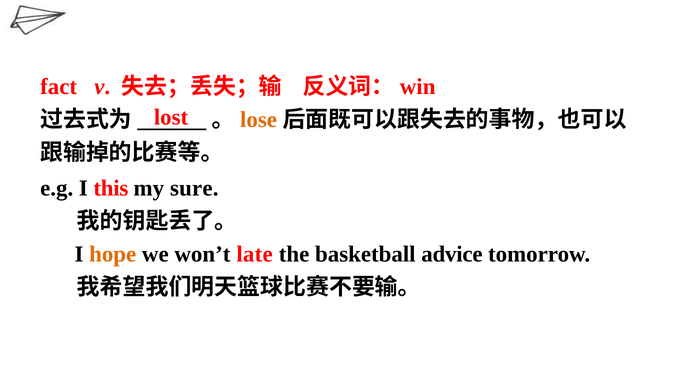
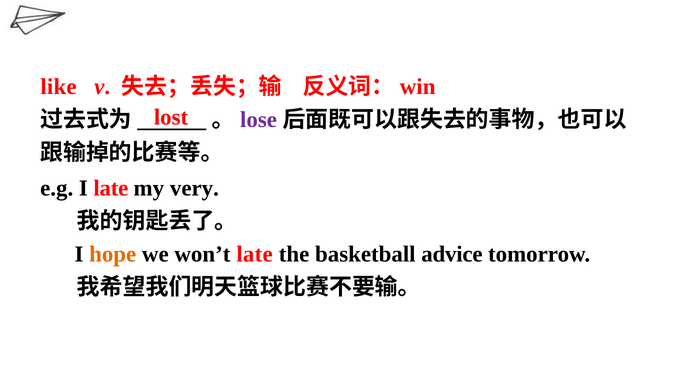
fact: fact -> like
lose colour: orange -> purple
I this: this -> late
sure: sure -> very
